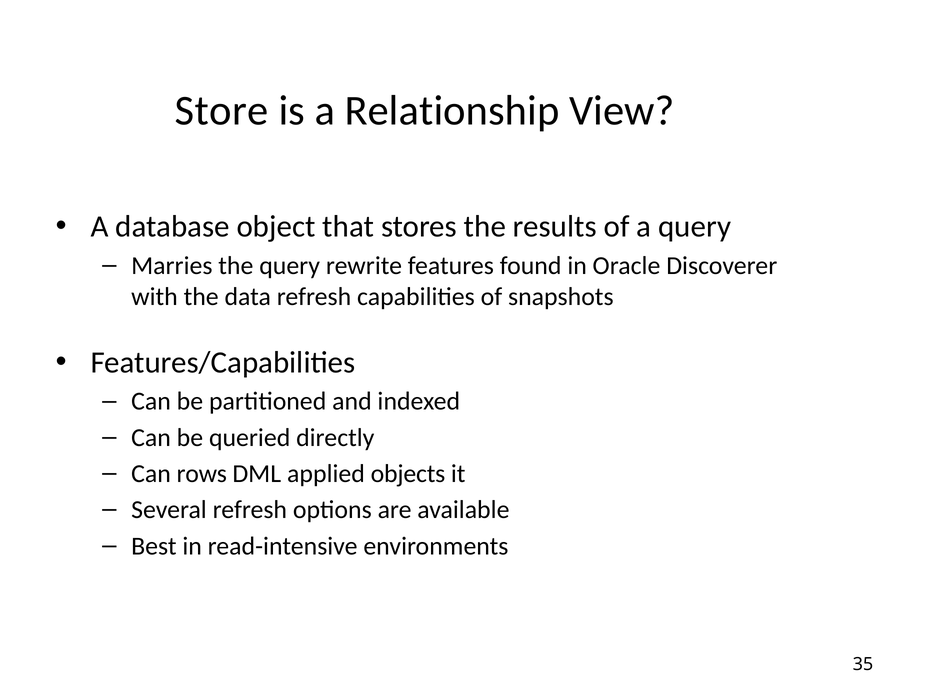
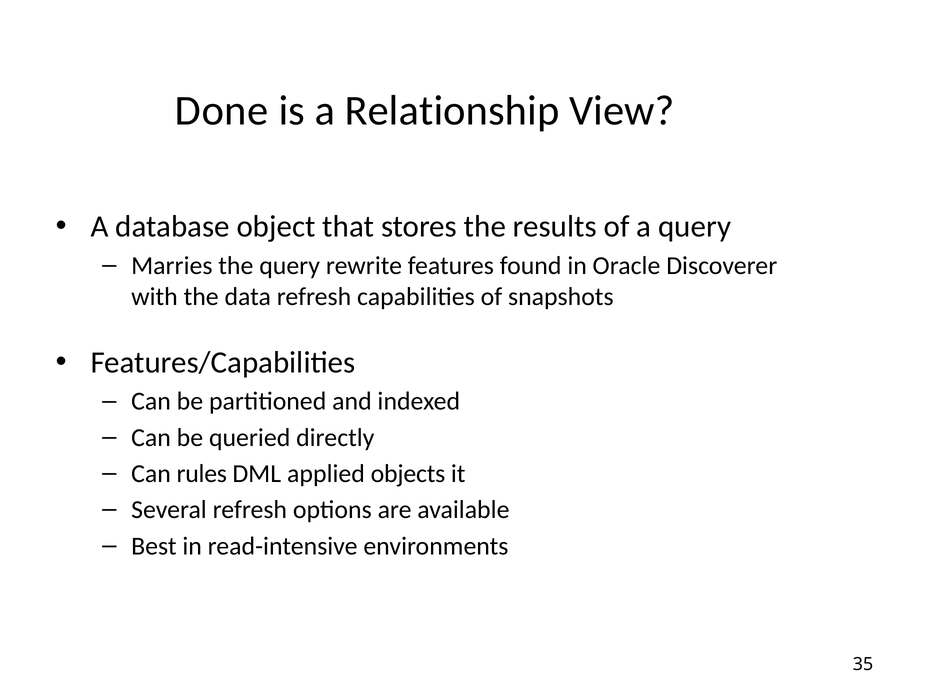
Store: Store -> Done
rows: rows -> rules
